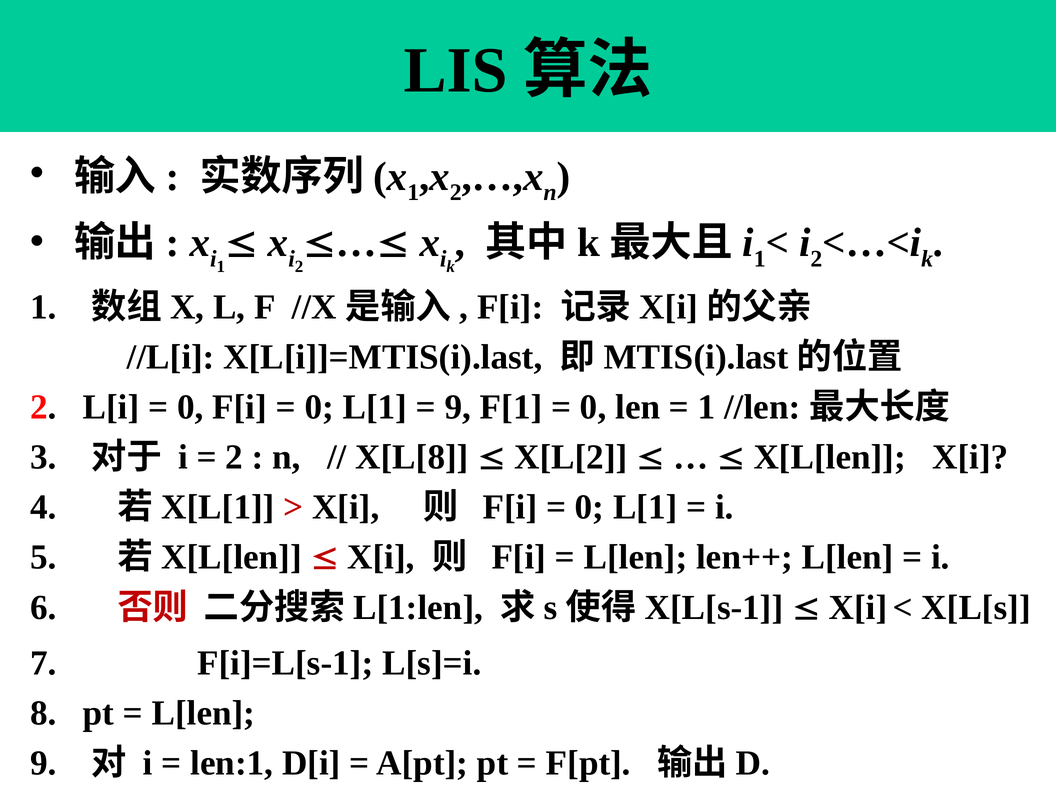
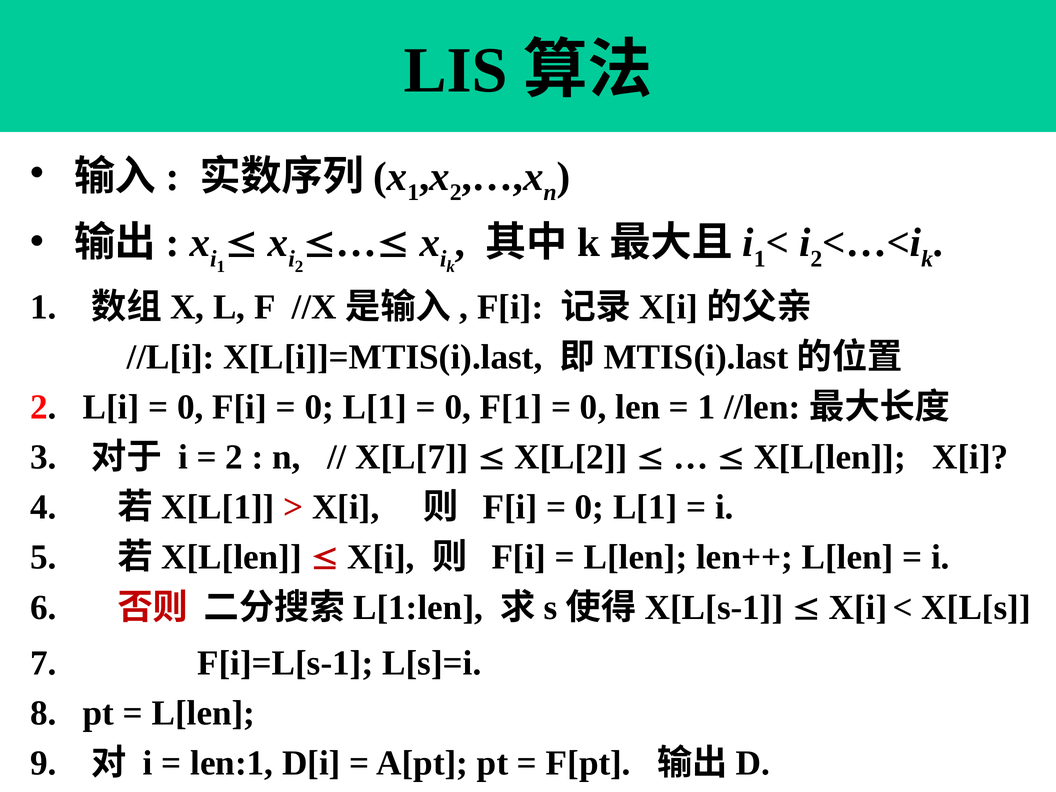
9 at (458, 407): 9 -> 0
X[L[8: X[L[8 -> X[L[7
